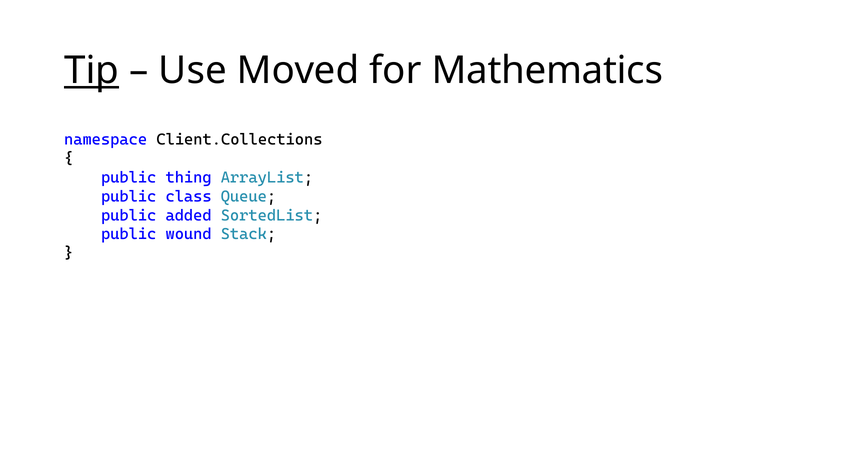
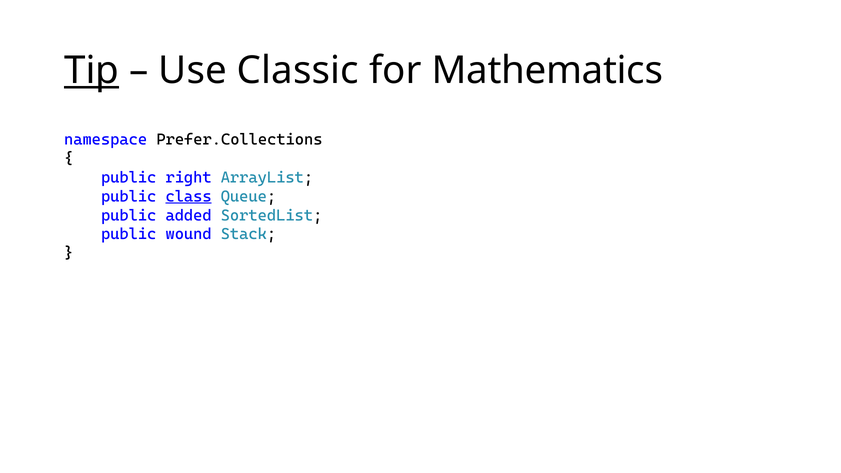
Moved: Moved -> Classic
Client.Collections: Client.Collections -> Prefer.Collections
thing: thing -> right
class underline: none -> present
